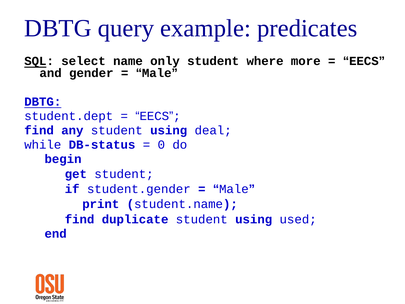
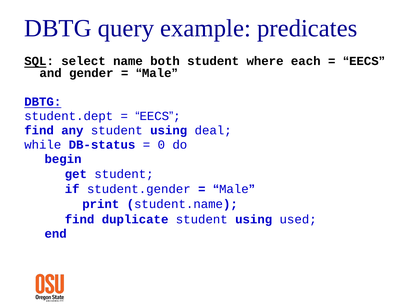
only: only -> both
more: more -> each
